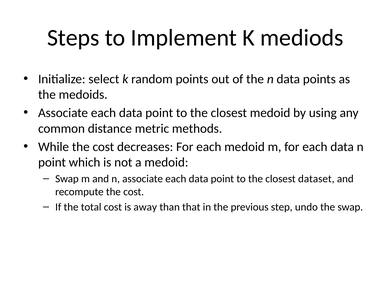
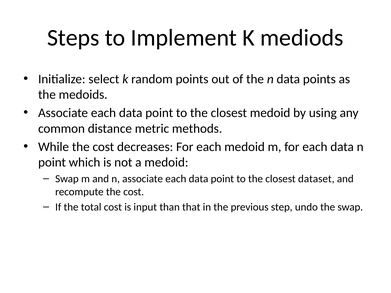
away: away -> input
